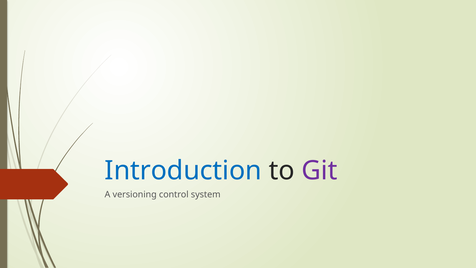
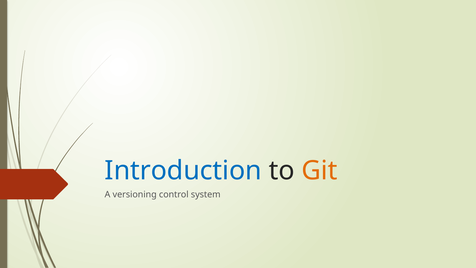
Git colour: purple -> orange
